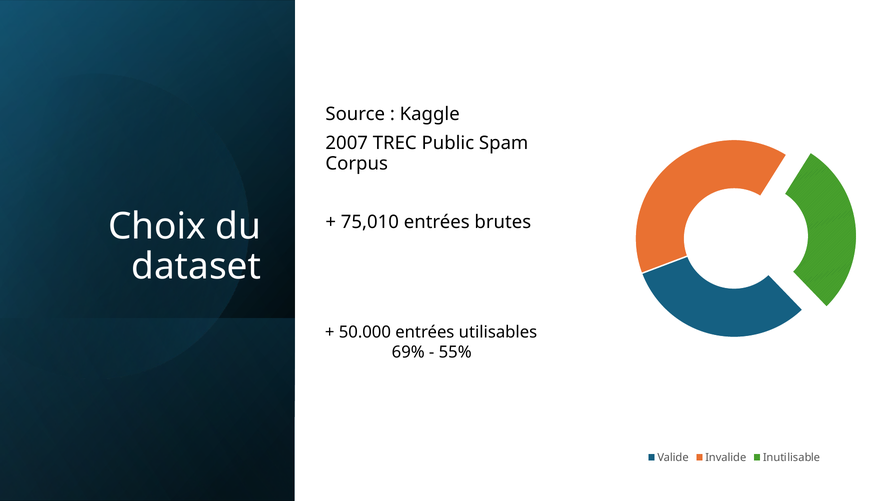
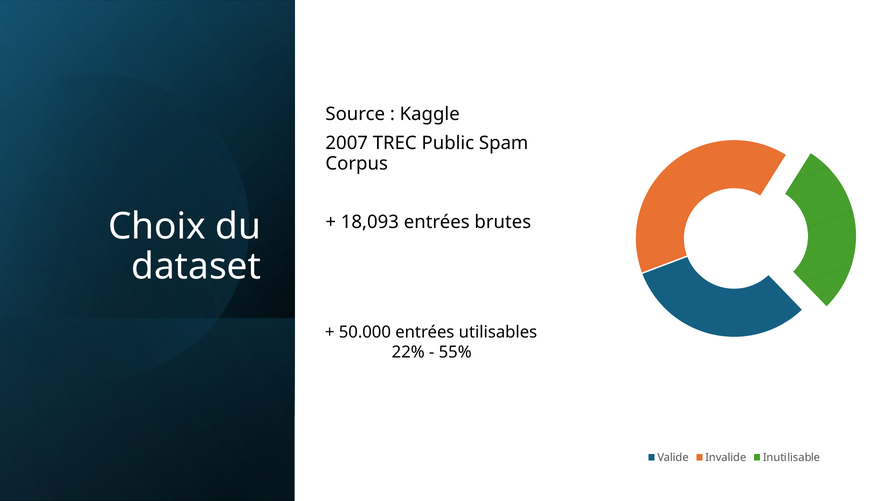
75,010: 75,010 -> 18,093
69%: 69% -> 22%
